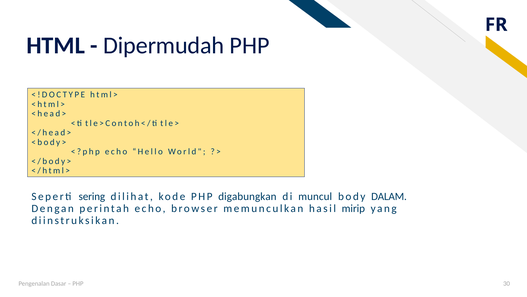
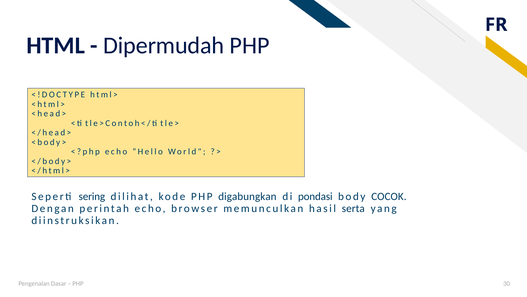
muncul: muncul -> pondasi
DALAM: DALAM -> COCOK
mirip: mirip -> serta
